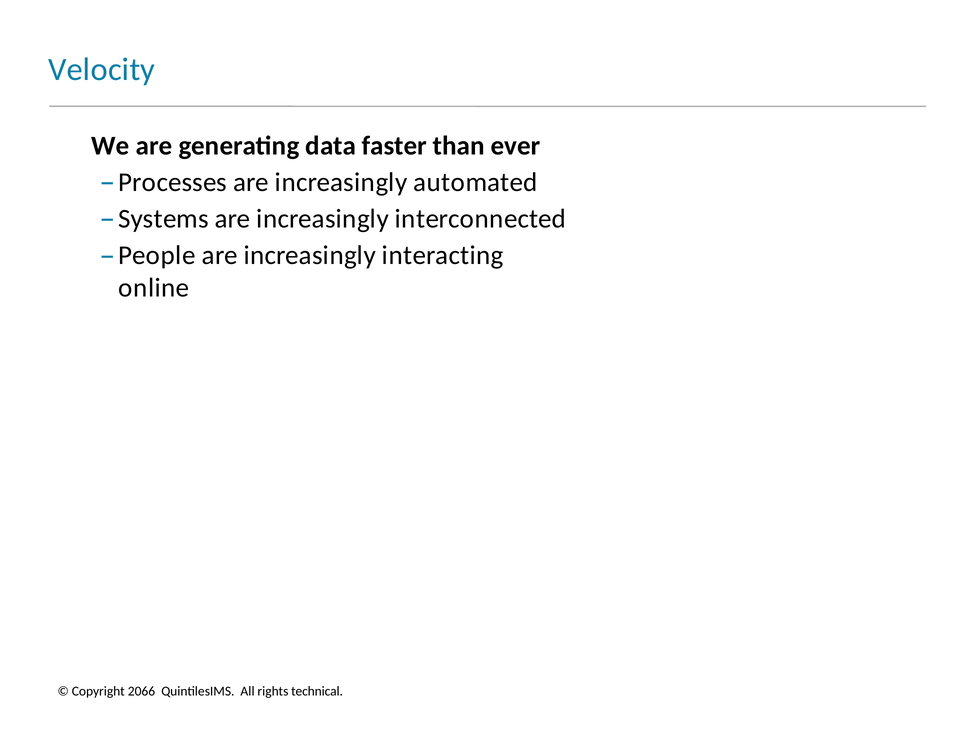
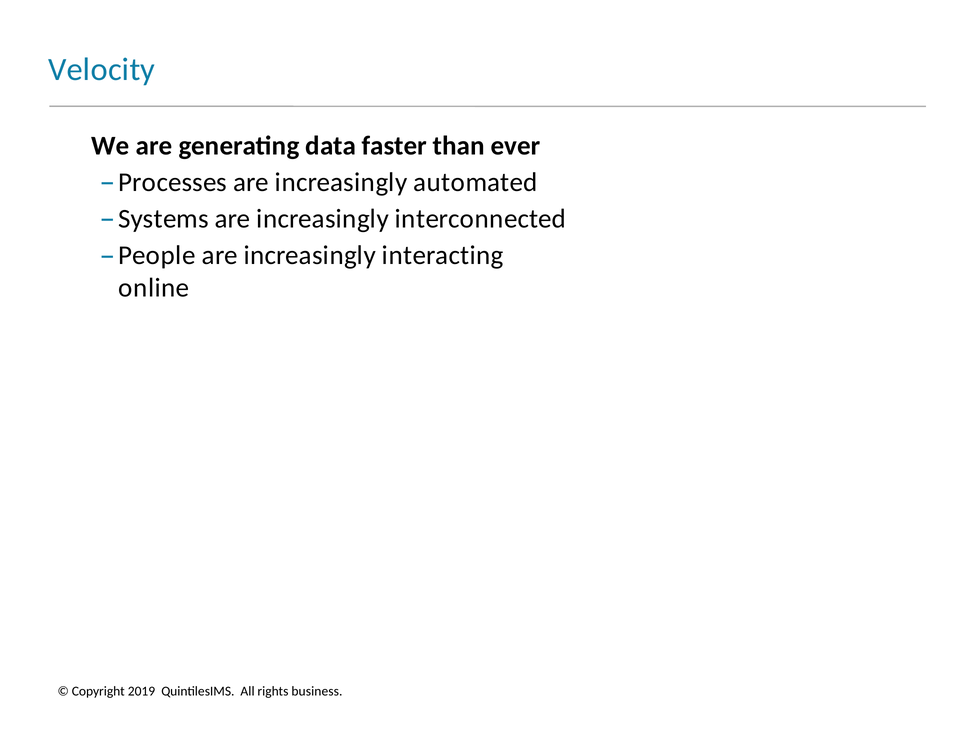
2066: 2066 -> 2019
technical: technical -> business
